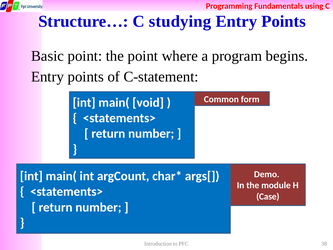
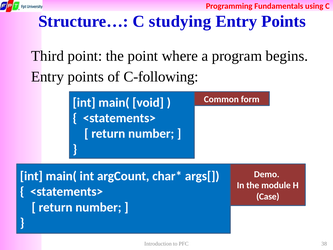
Basic: Basic -> Third
C-statement: C-statement -> C-following
